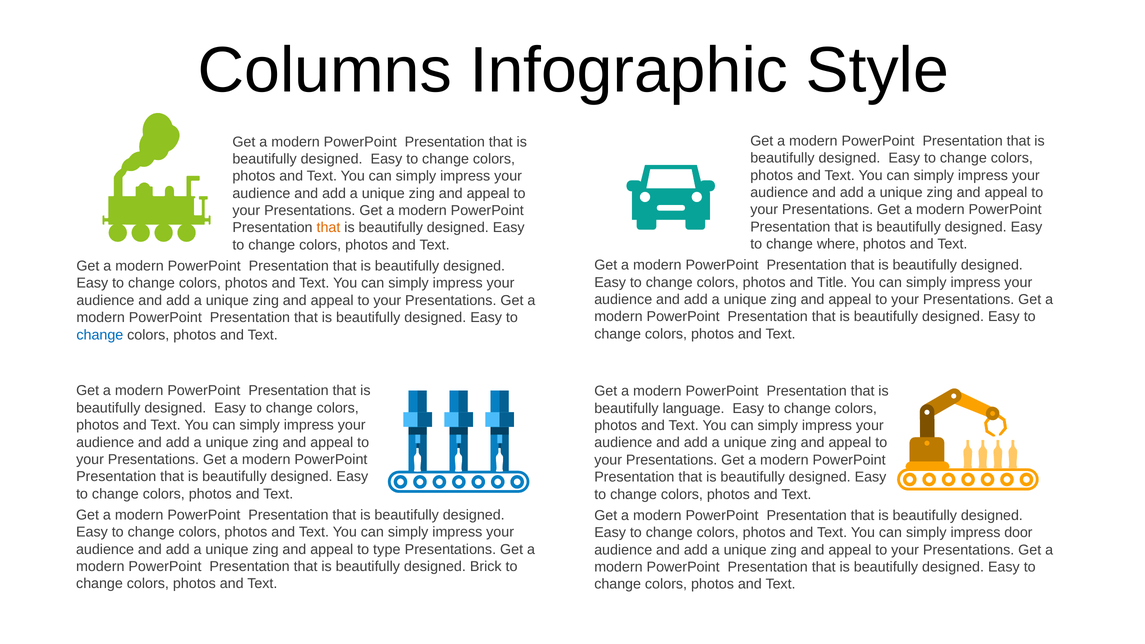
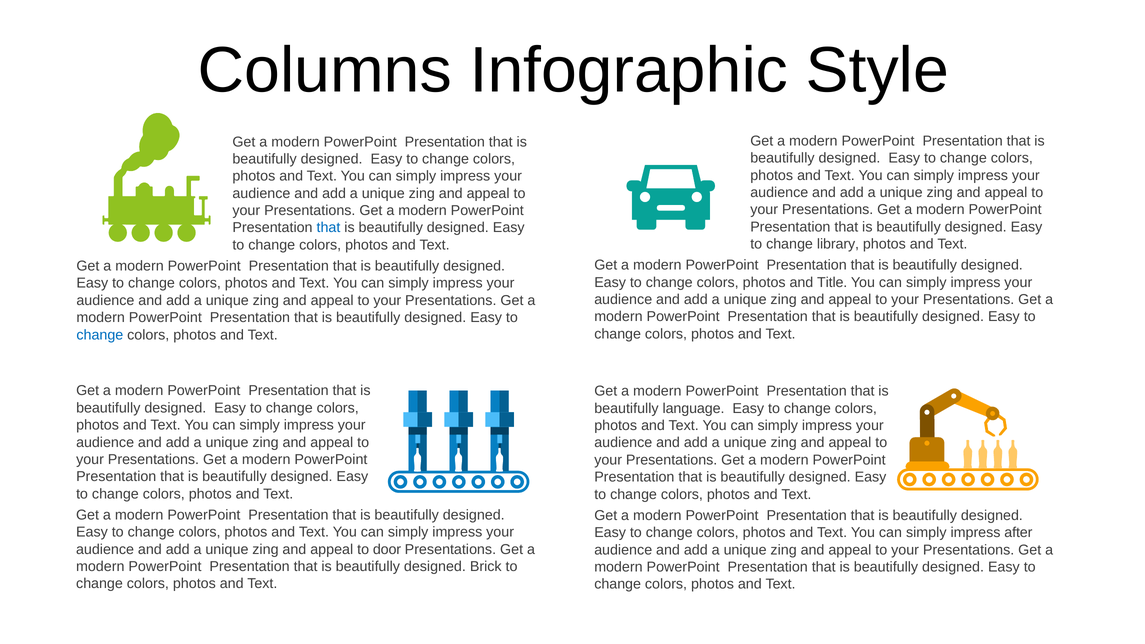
that at (328, 228) colour: orange -> blue
where: where -> library
door: door -> after
type: type -> door
